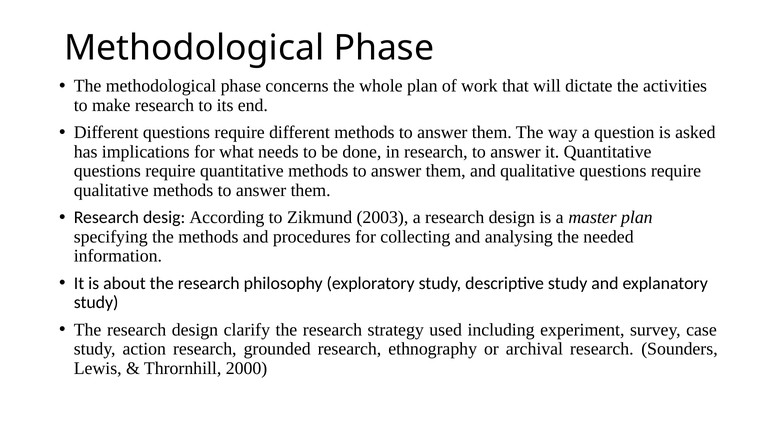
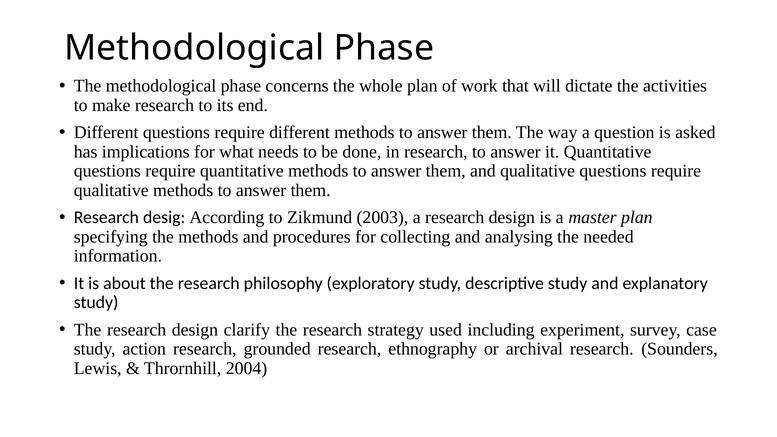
2000: 2000 -> 2004
